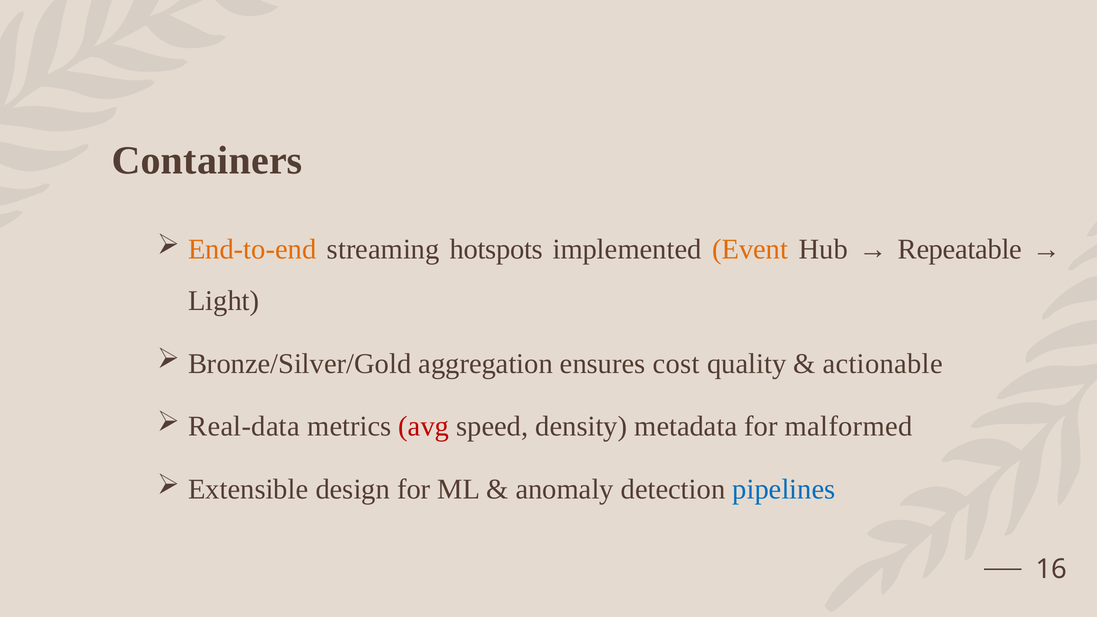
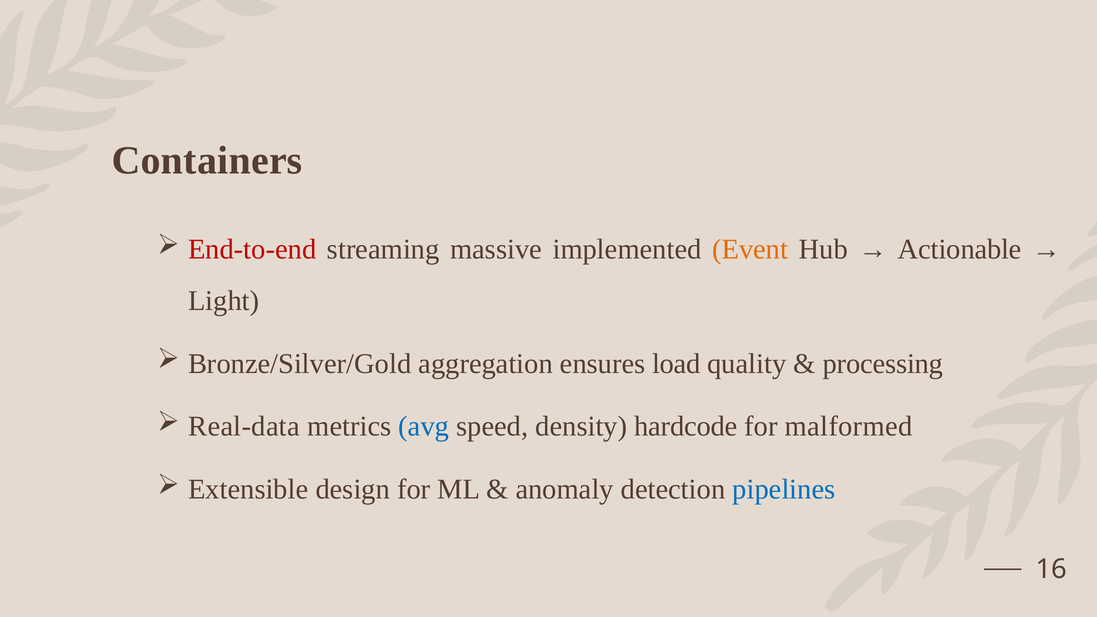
End-to-end colour: orange -> red
hotspots: hotspots -> massive
Repeatable: Repeatable -> Actionable
cost: cost -> load
actionable: actionable -> processing
avg colour: red -> blue
metadata: metadata -> hardcode
